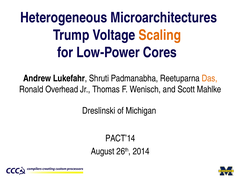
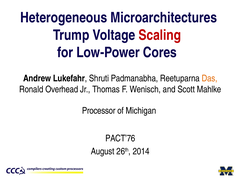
Scaling colour: orange -> red
Dreslinski: Dreslinski -> Processor
PACT’14: PACT’14 -> PACT’76
